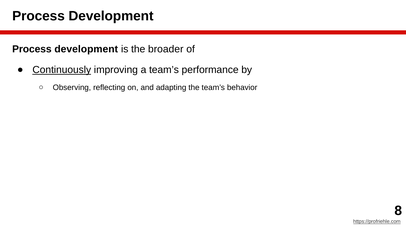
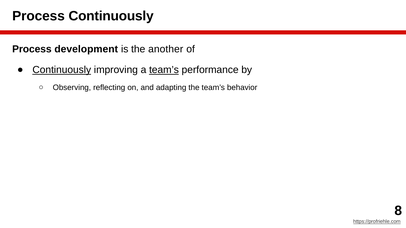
Development at (111, 16): Development -> Continuously
broader: broader -> another
team’s at (164, 70) underline: none -> present
